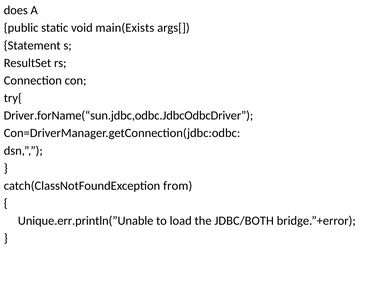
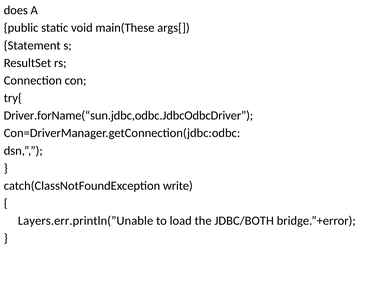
main(Exists: main(Exists -> main(These
from: from -> write
Unique.err.println(”Unable: Unique.err.println(”Unable -> Layers.err.println(”Unable
